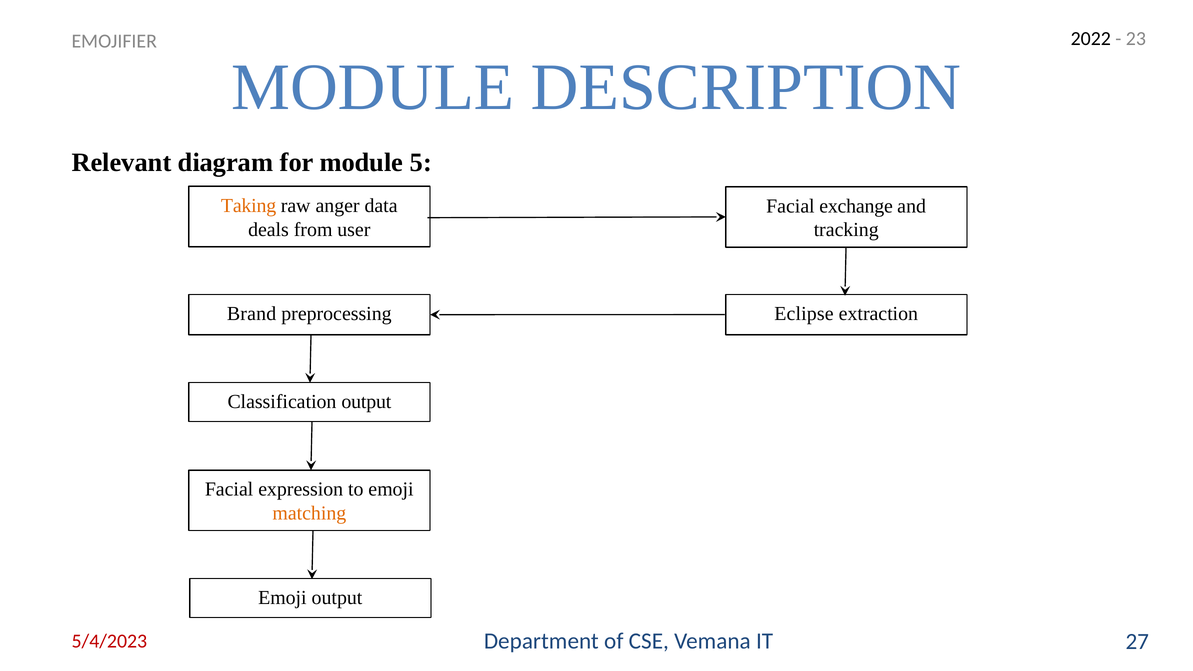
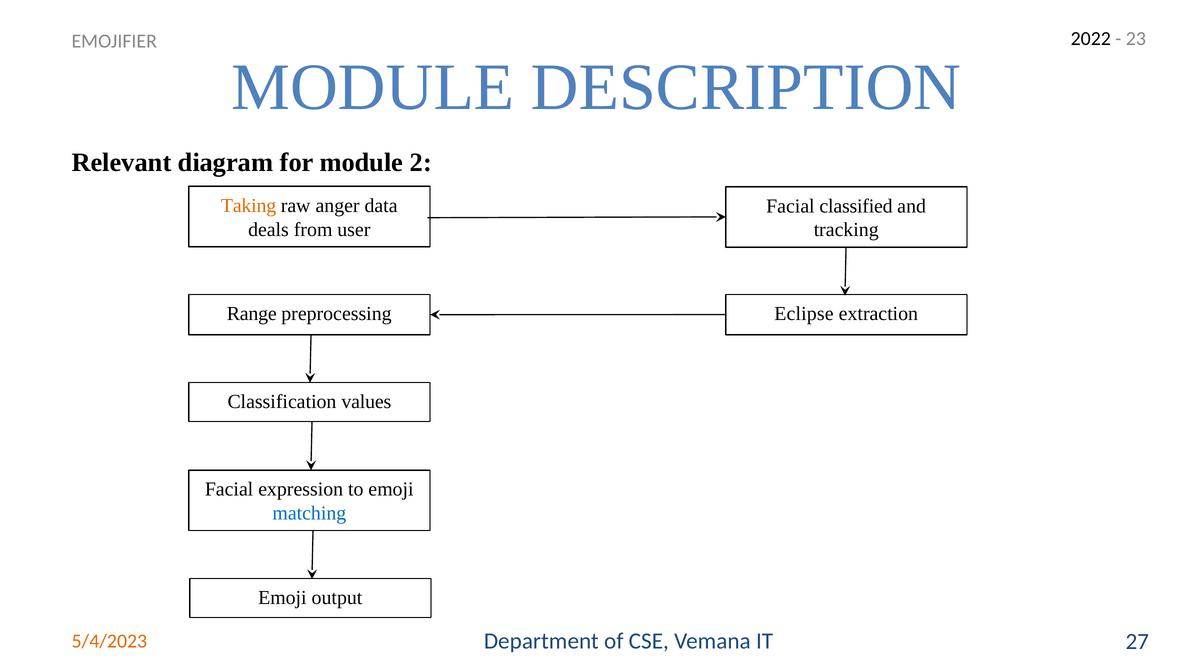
5: 5 -> 2
exchange: exchange -> classified
Brand: Brand -> Range
Classification output: output -> values
matching colour: orange -> blue
5/4/2023 colour: red -> orange
